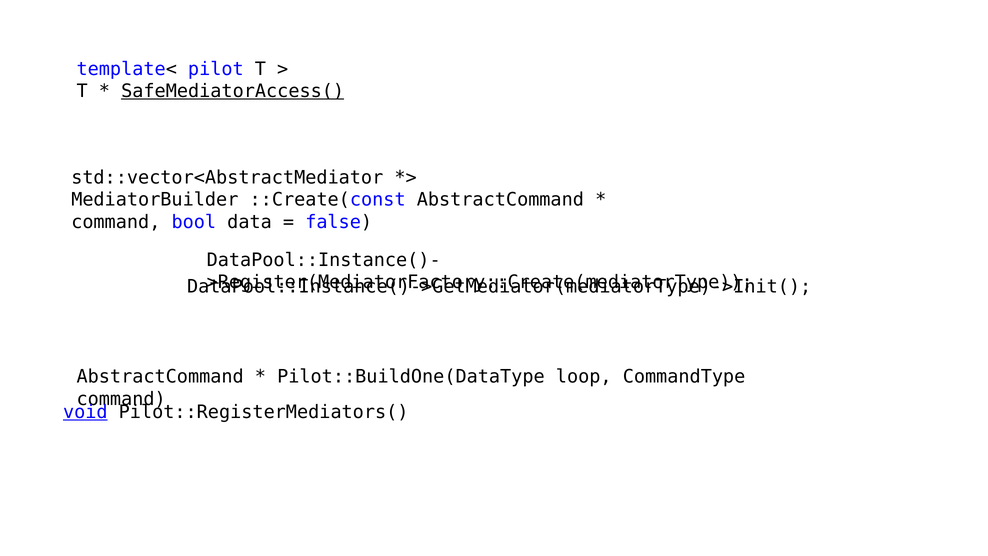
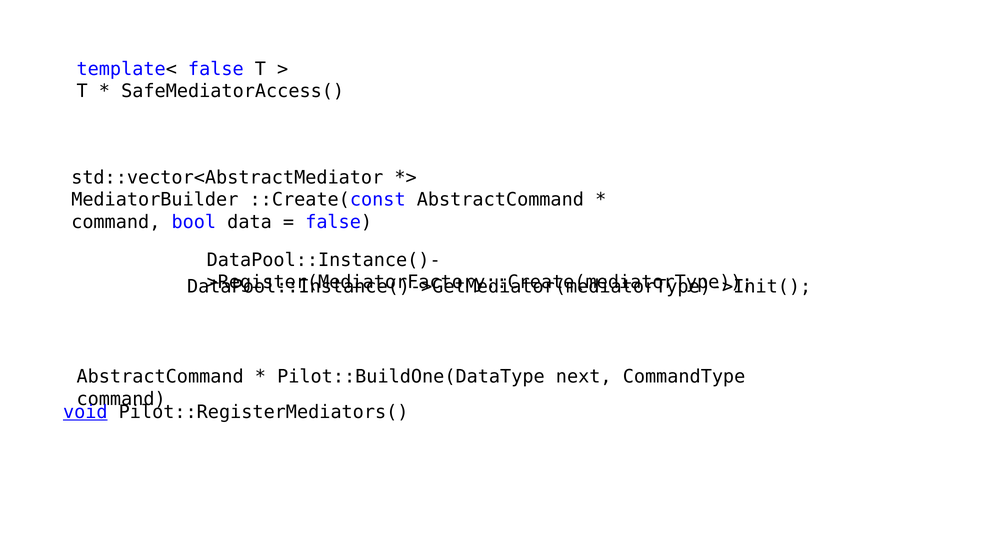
template< pilot: pilot -> false
SafeMediatorAccess( underline: present -> none
loop: loop -> next
